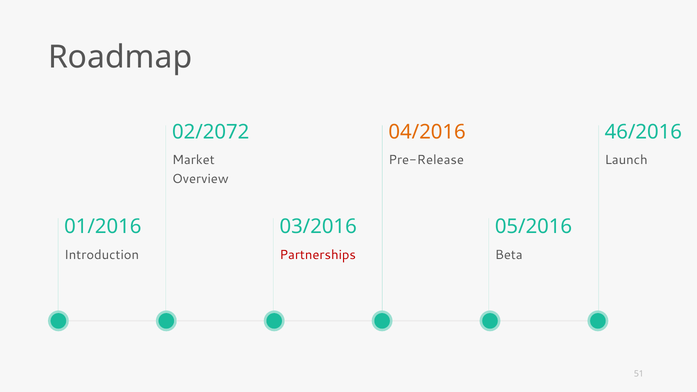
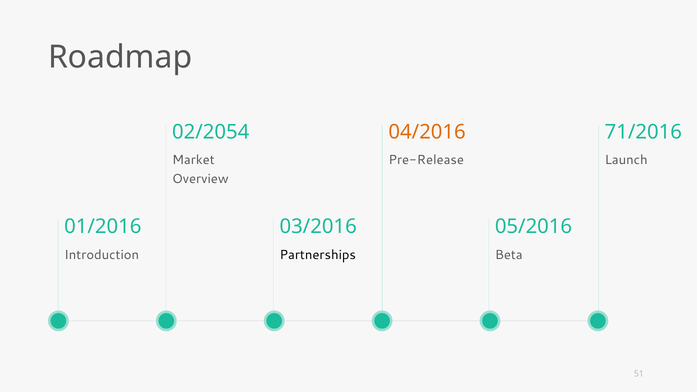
02/2072: 02/2072 -> 02/2054
46/2016: 46/2016 -> 71/2016
Partnerships colour: red -> black
